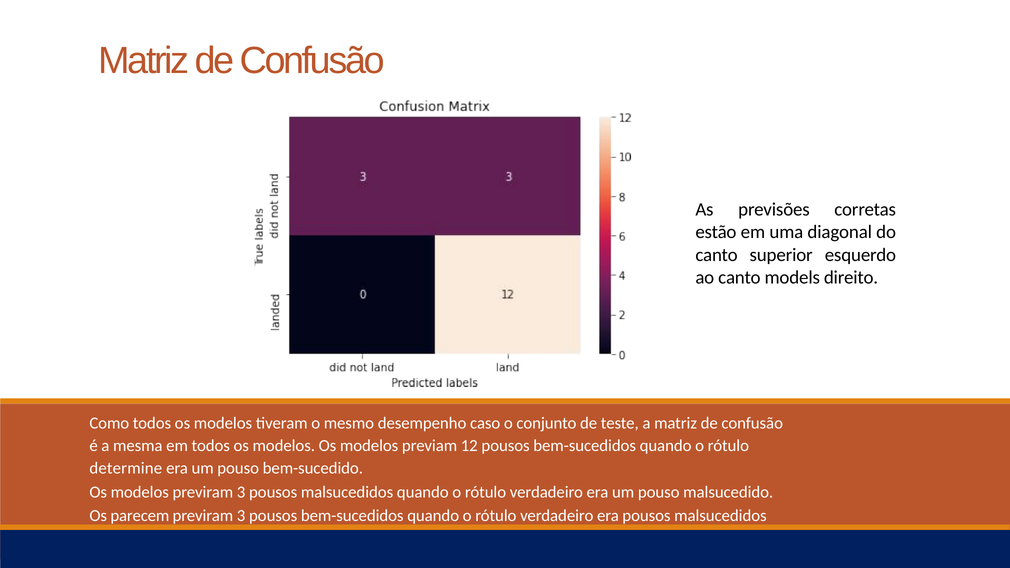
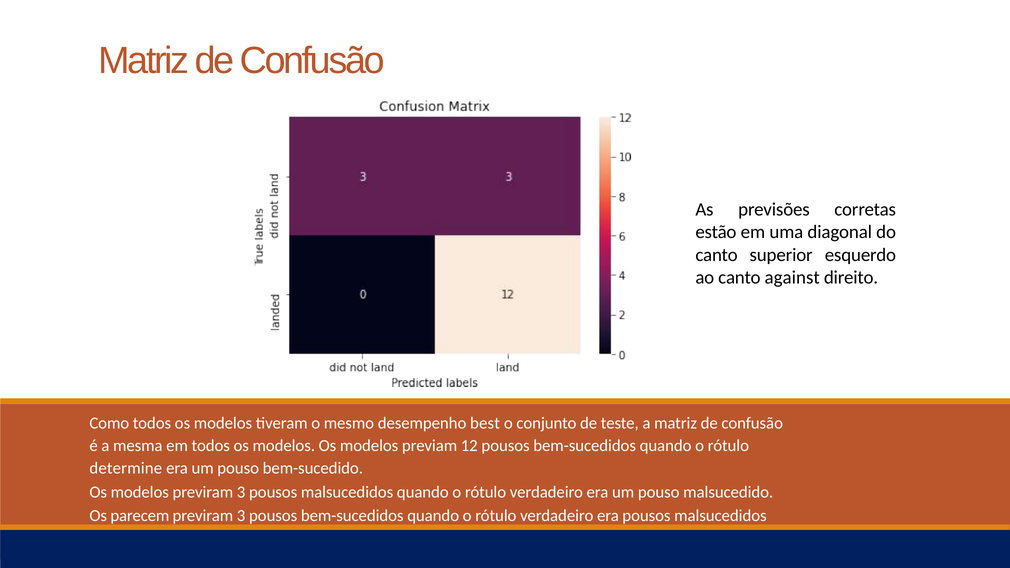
models: models -> against
caso: caso -> best
